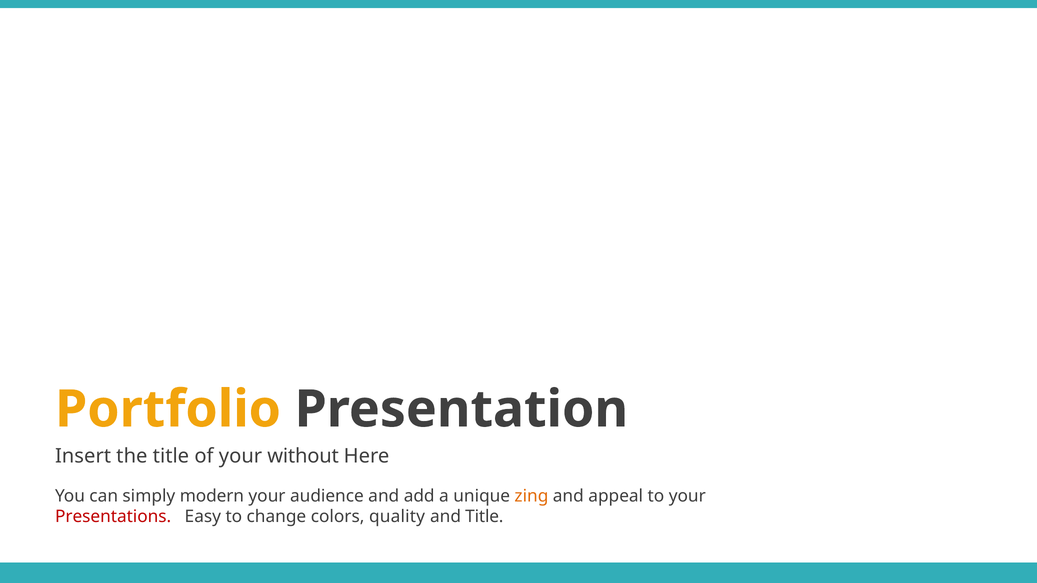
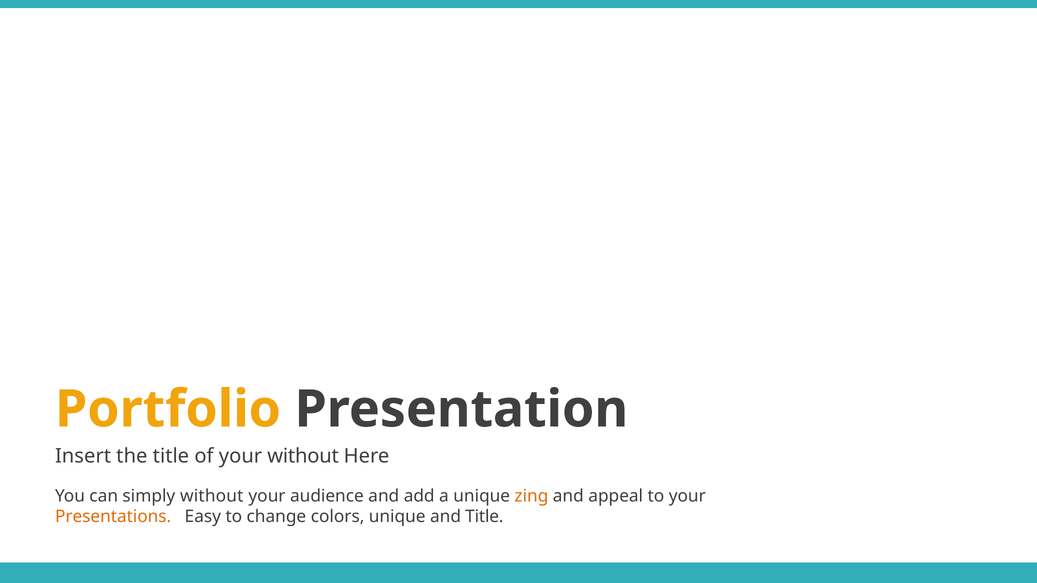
simply modern: modern -> without
Presentations colour: red -> orange
colors quality: quality -> unique
